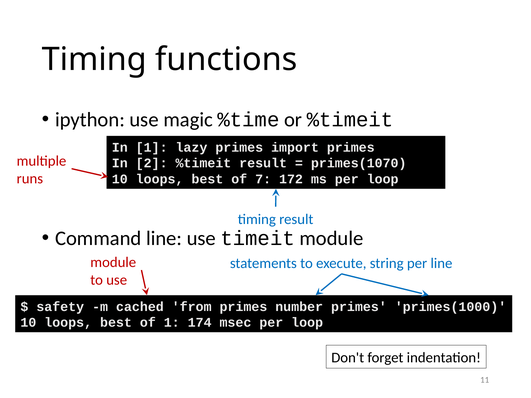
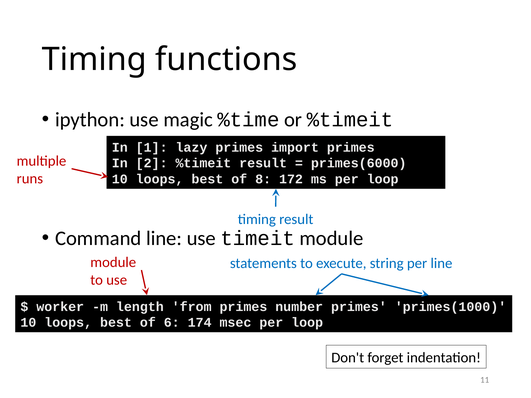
primes(1070: primes(1070 -> primes(6000
7: 7 -> 8
safety: safety -> worker
cached: cached -> length
of 1: 1 -> 6
